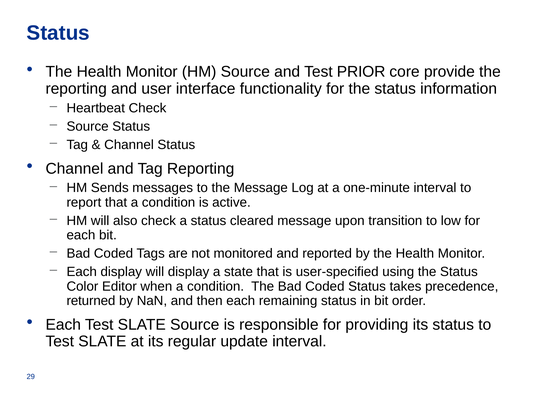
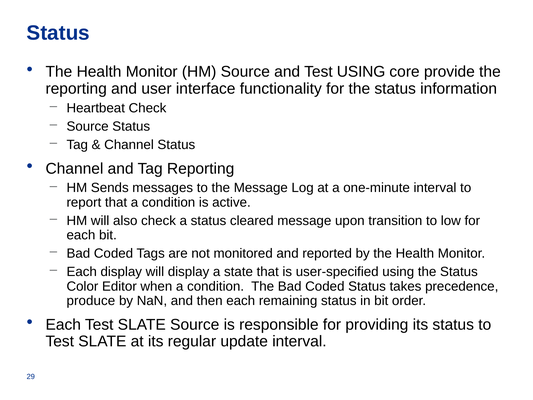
Test PRIOR: PRIOR -> USING
returned: returned -> produce
